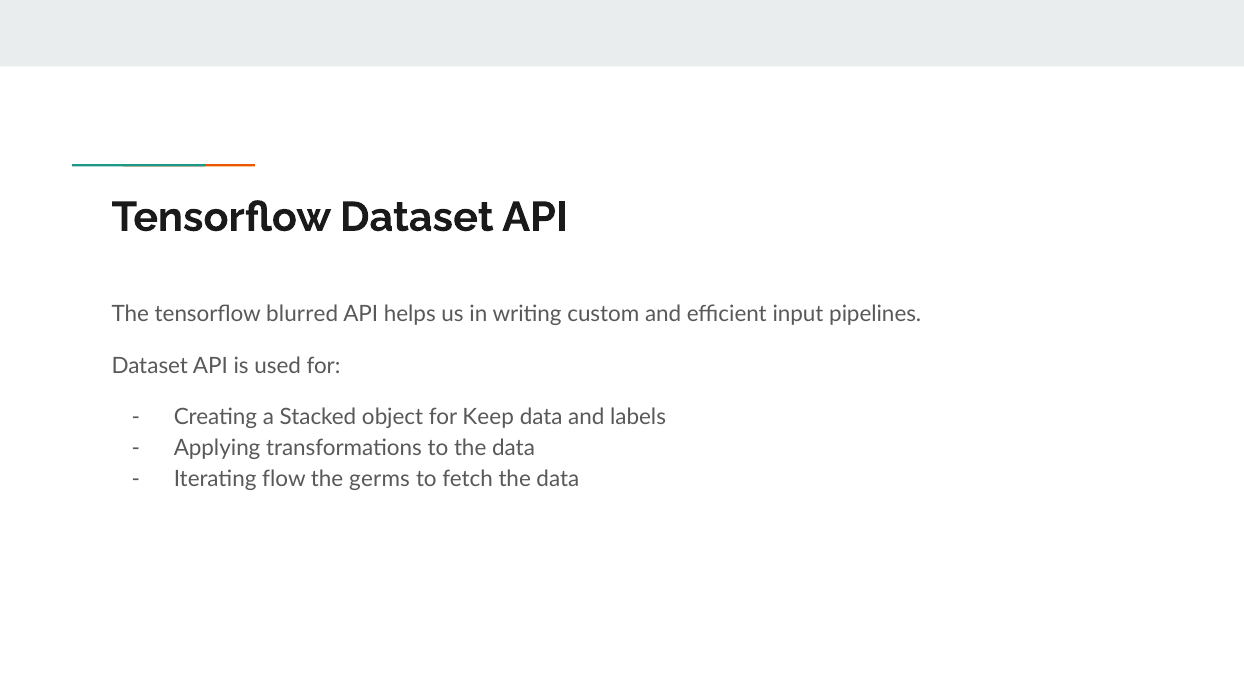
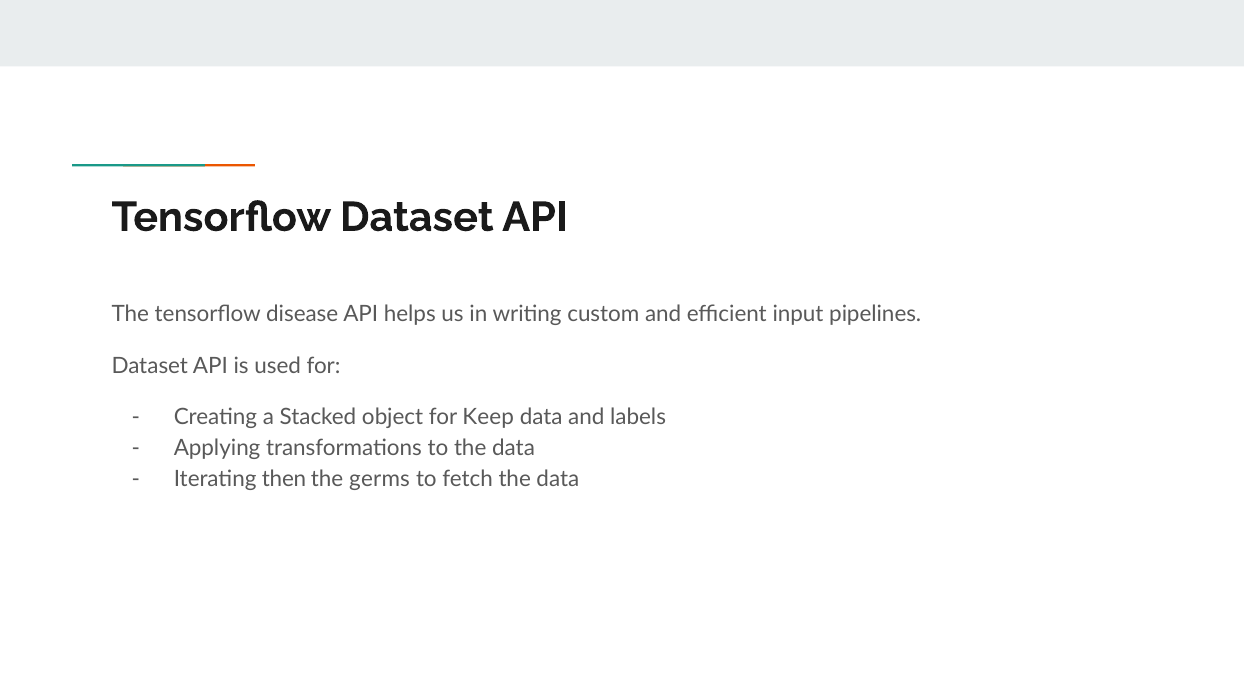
blurred: blurred -> disease
flow: flow -> then
